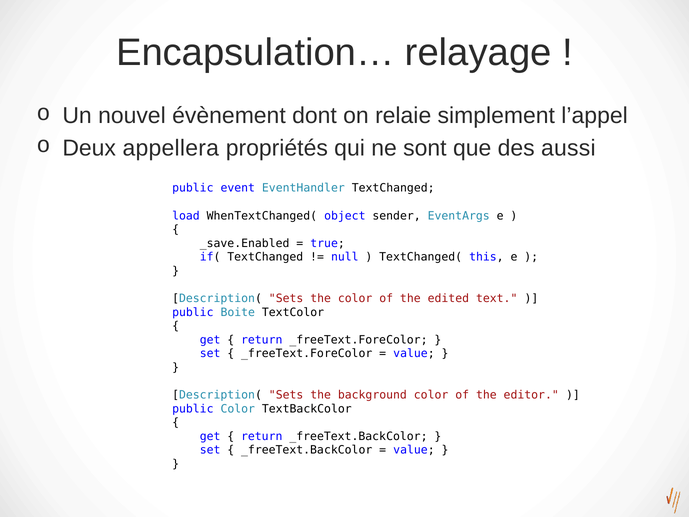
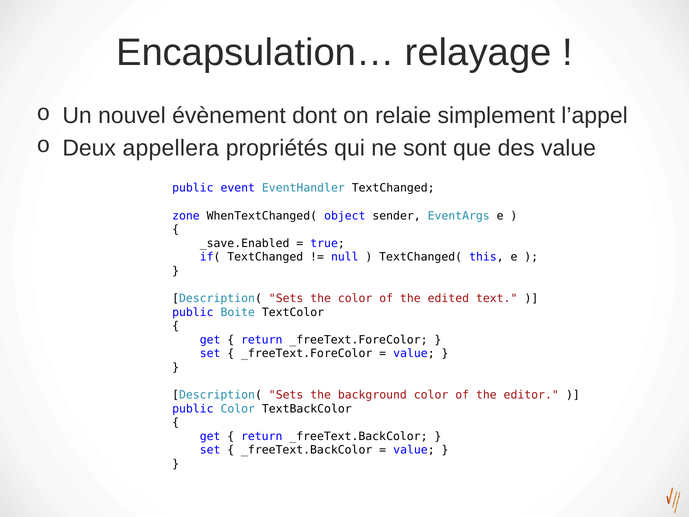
des aussi: aussi -> value
load: load -> zone
